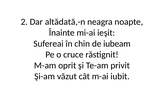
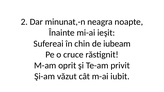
altădată,-n: altădată,-n -> minunat,-n
